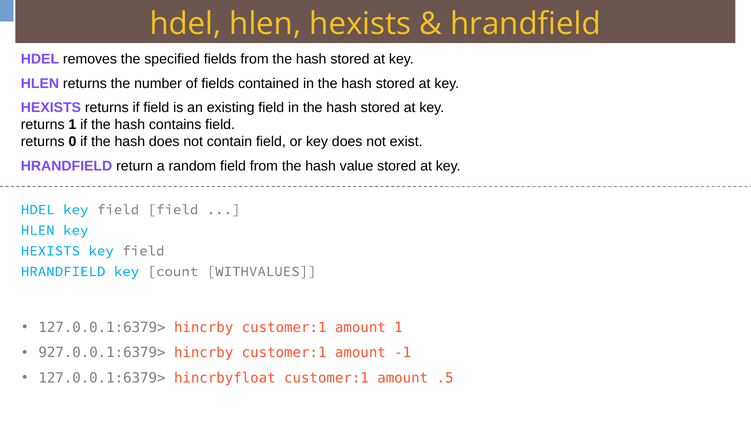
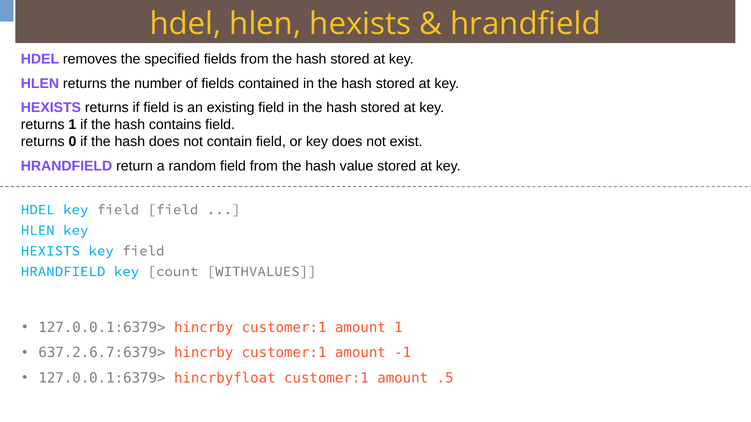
927.0.0.1:6379>: 927.0.0.1:6379> -> 637.2.6.7:6379>
